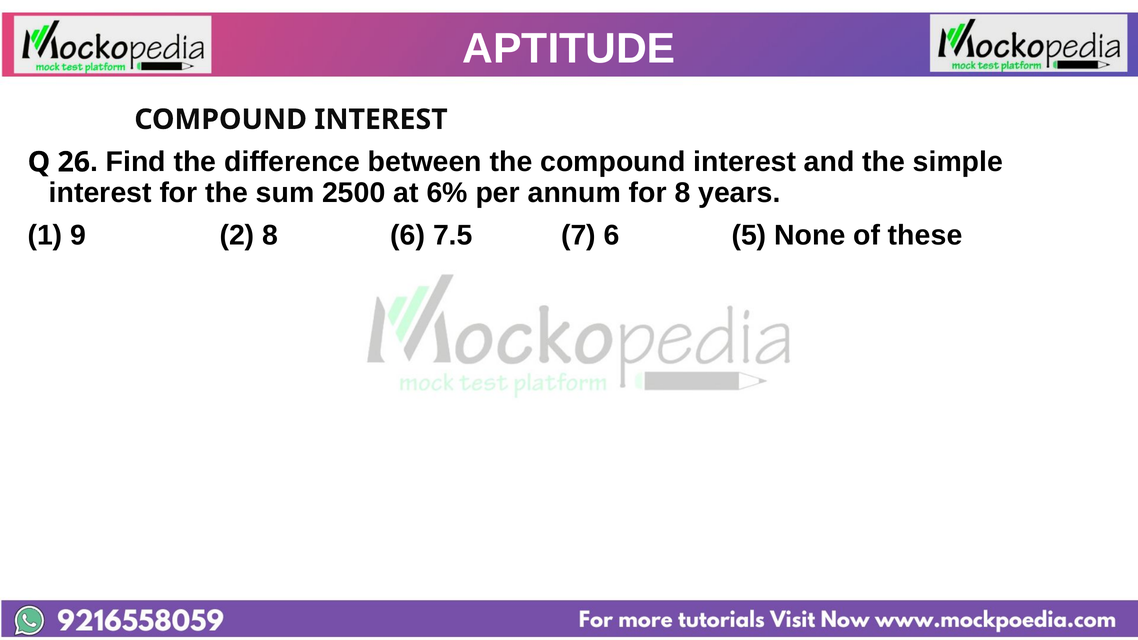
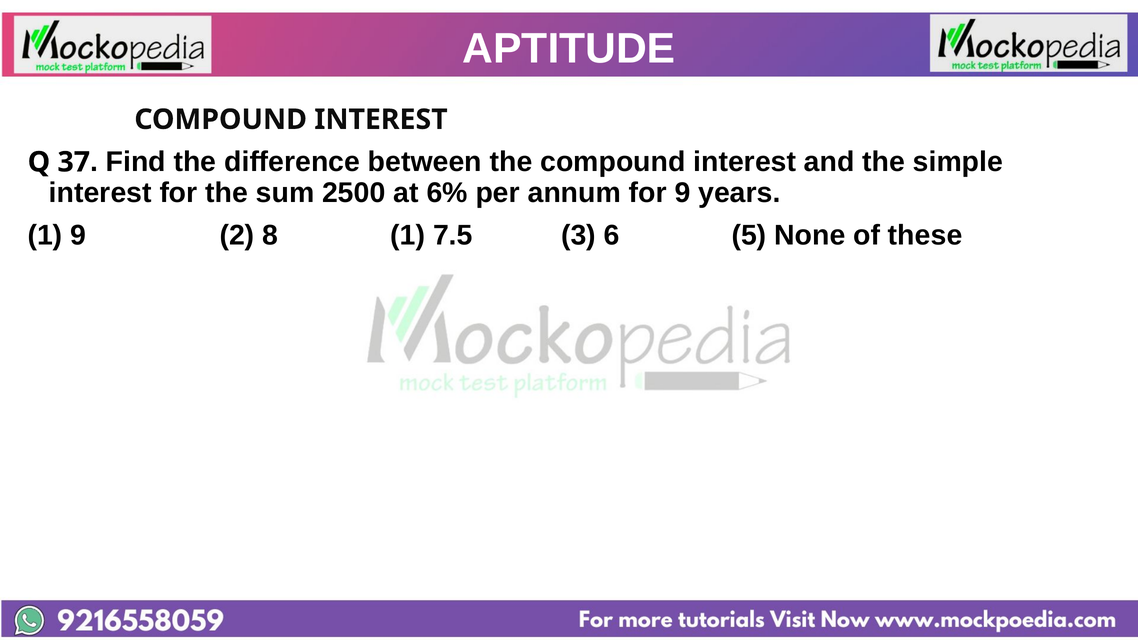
26: 26 -> 37
for 8: 8 -> 9
8 6: 6 -> 1
7: 7 -> 3
